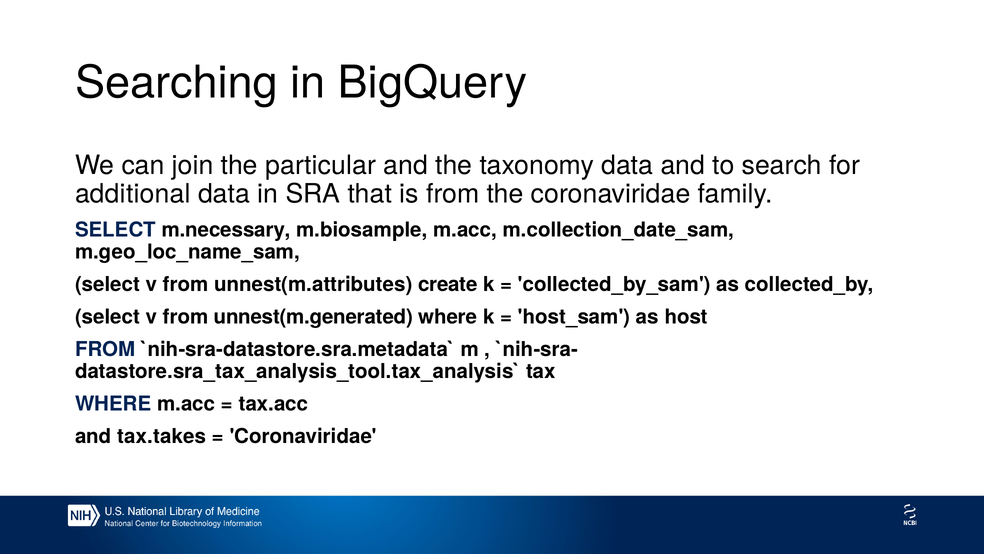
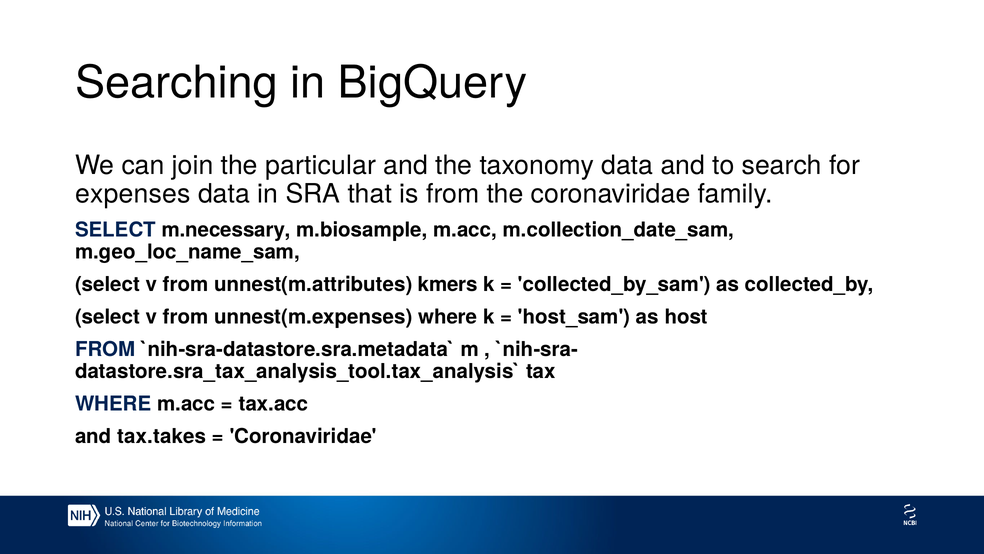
additional: additional -> expenses
create: create -> kmers
unnest(m.generated: unnest(m.generated -> unnest(m.expenses
